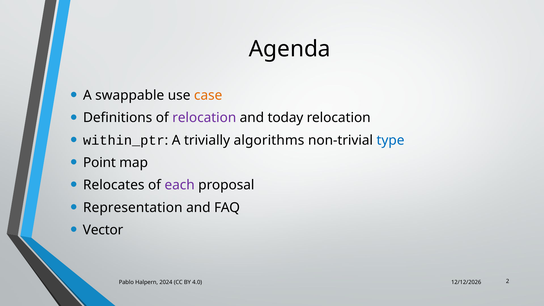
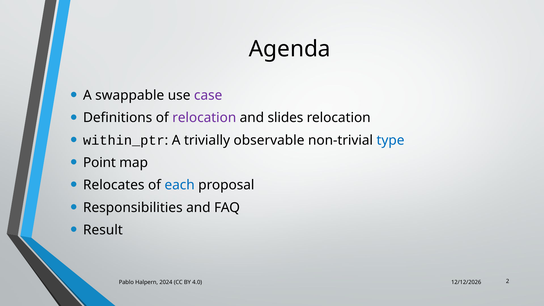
case colour: orange -> purple
today: today -> slides
algorithms: algorithms -> observable
each colour: purple -> blue
Representation: Representation -> Responsibilities
Vector: Vector -> Result
